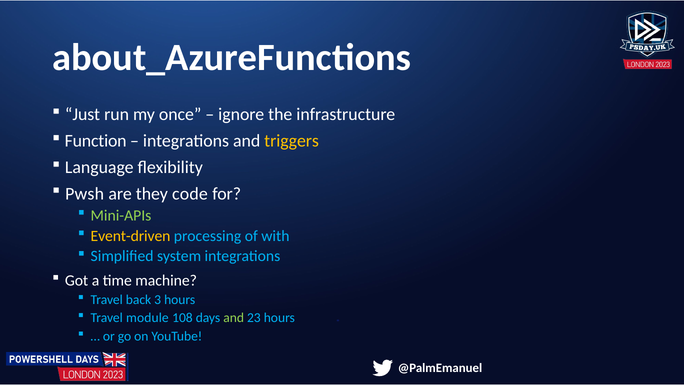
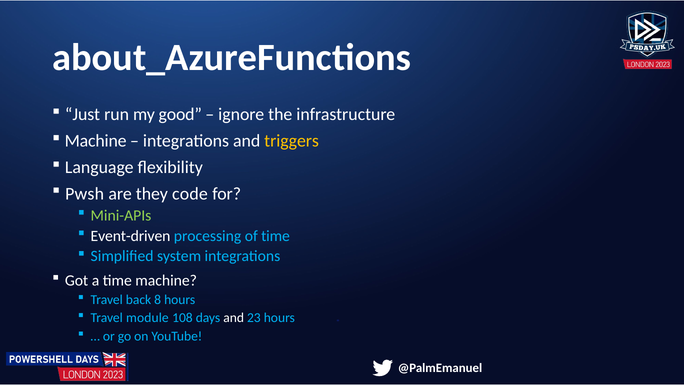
once: once -> good
Function at (96, 141): Function -> Machine
Event-driven colour: yellow -> white
of with: with -> time
3: 3 -> 8
and at (234, 318) colour: light green -> white
